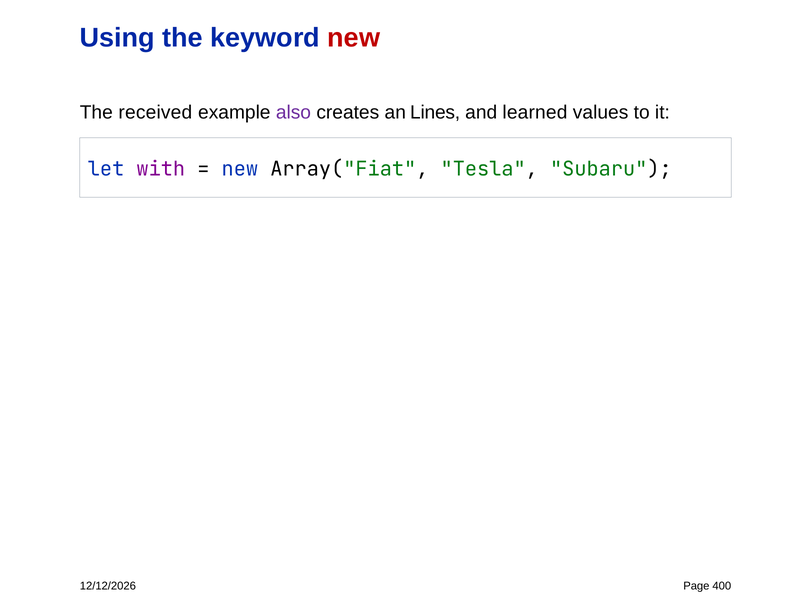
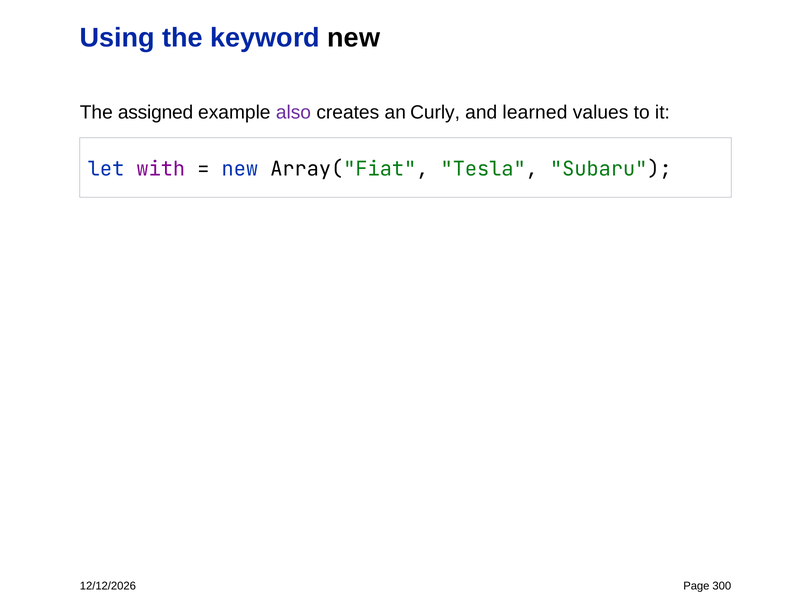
new at (354, 38) colour: red -> black
received: received -> assigned
Lines: Lines -> Curly
400: 400 -> 300
